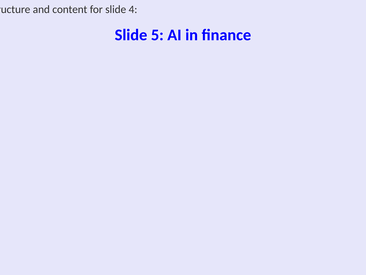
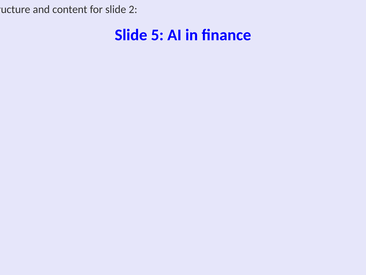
4: 4 -> 2
